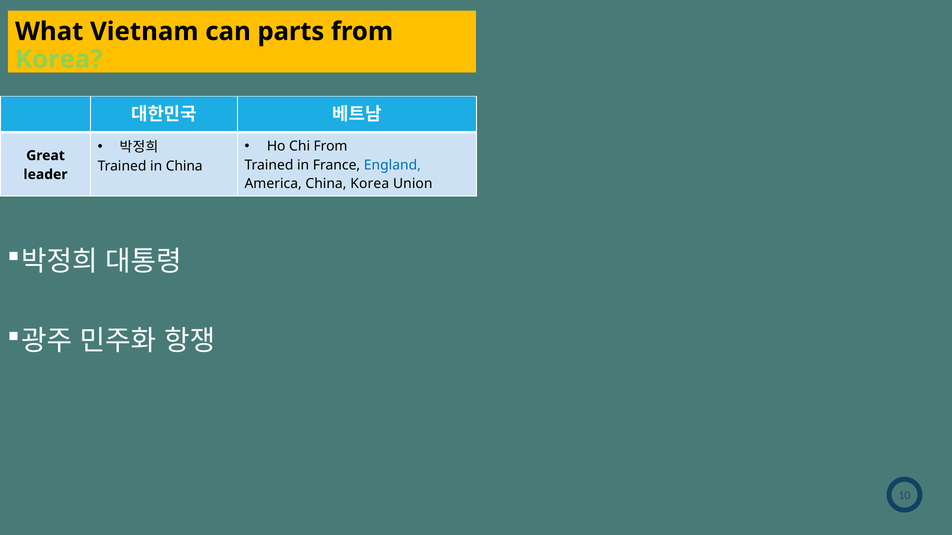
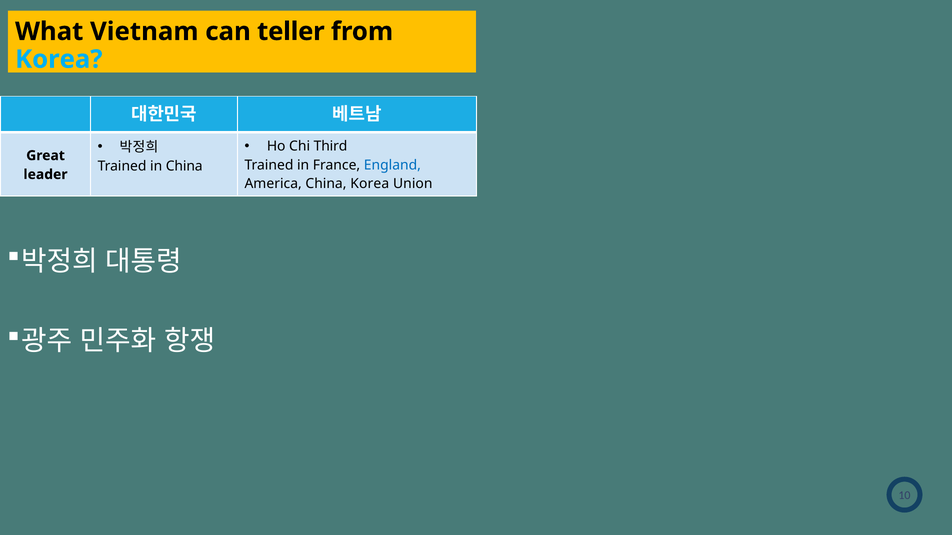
parts: parts -> teller
Korea at (59, 59) colour: light green -> light blue
Chi From: From -> Third
